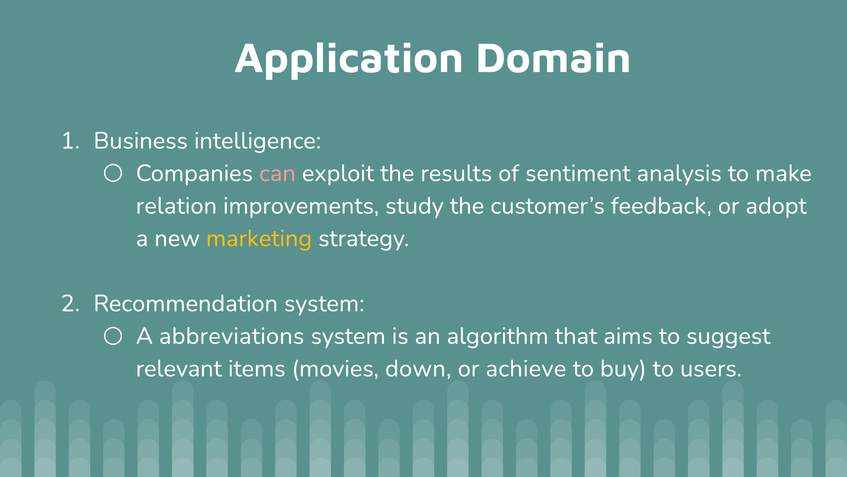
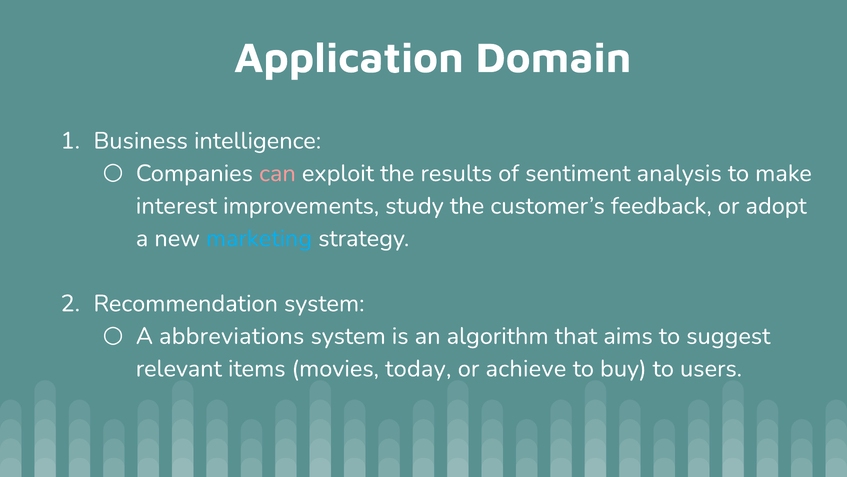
relation: relation -> interest
marketing colour: yellow -> light blue
down: down -> today
